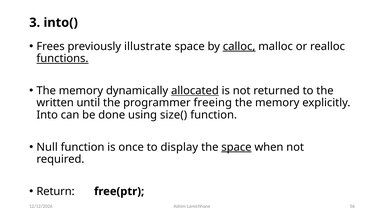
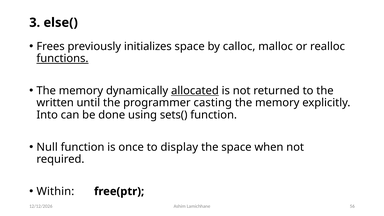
into(: into( -> else(
illustrate: illustrate -> initializes
calloc underline: present -> none
freeing: freeing -> casting
size(: size( -> sets(
space at (236, 147) underline: present -> none
Return: Return -> Within
